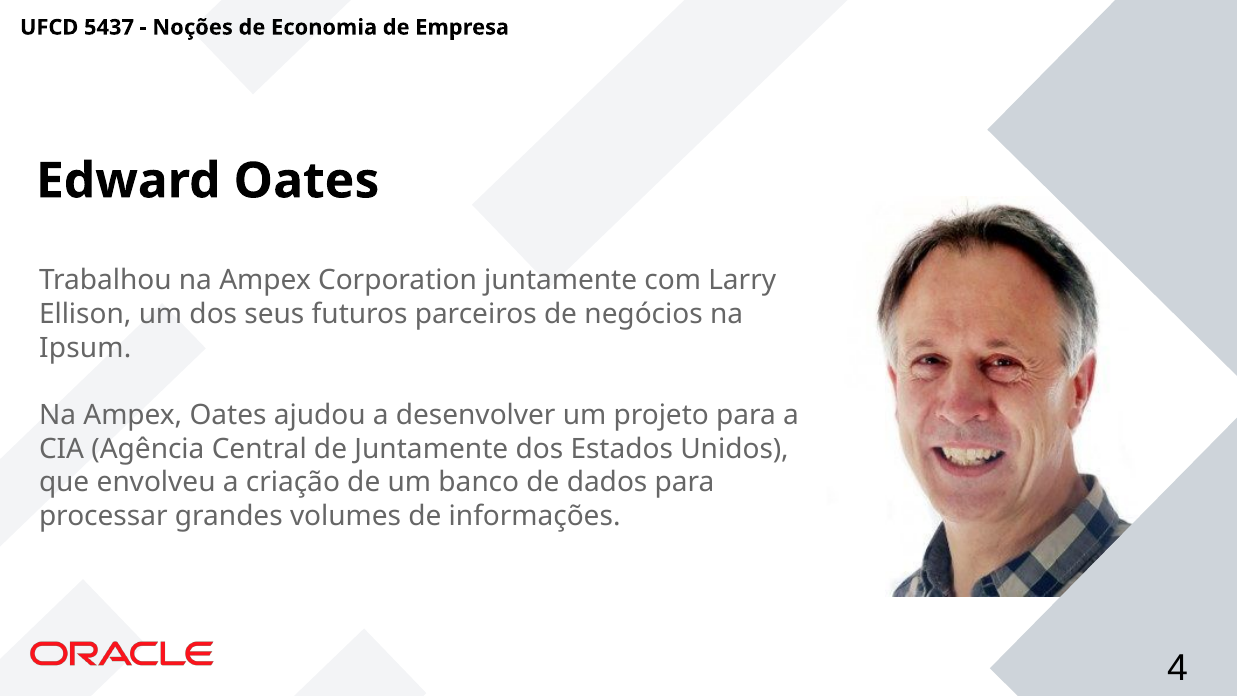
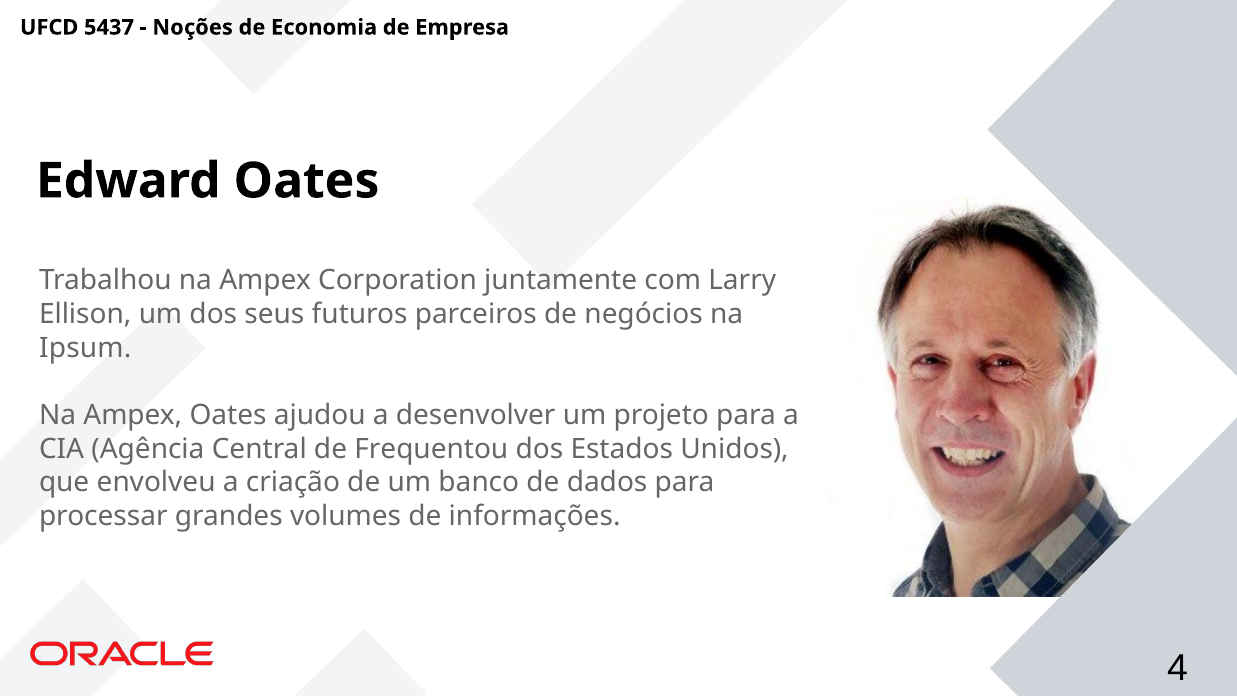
de Juntamente: Juntamente -> Frequentou
